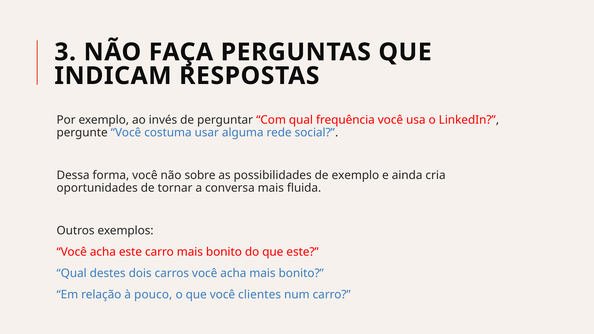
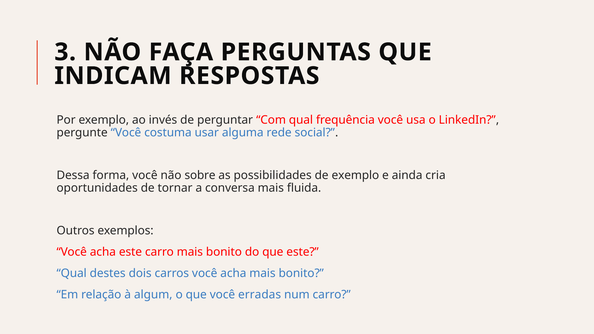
pouco: pouco -> algum
clientes: clientes -> erradas
